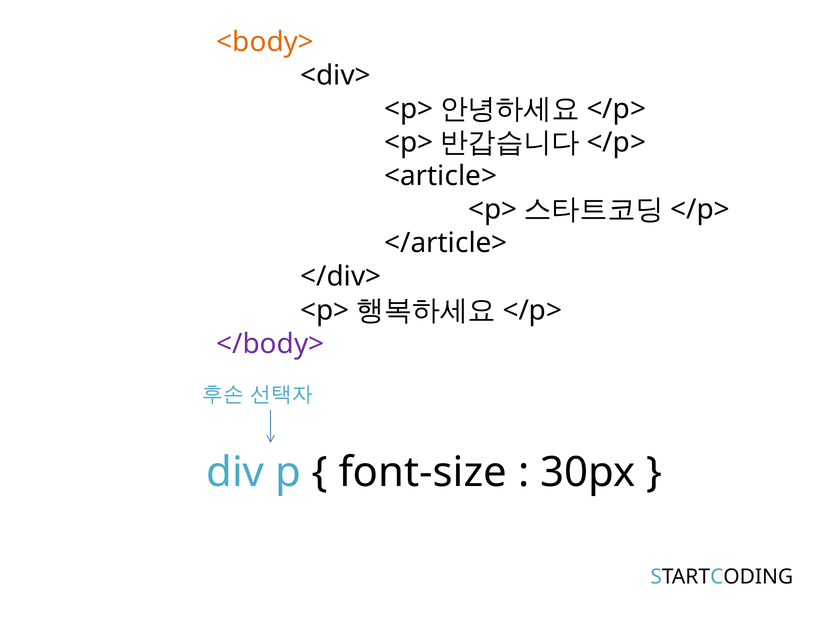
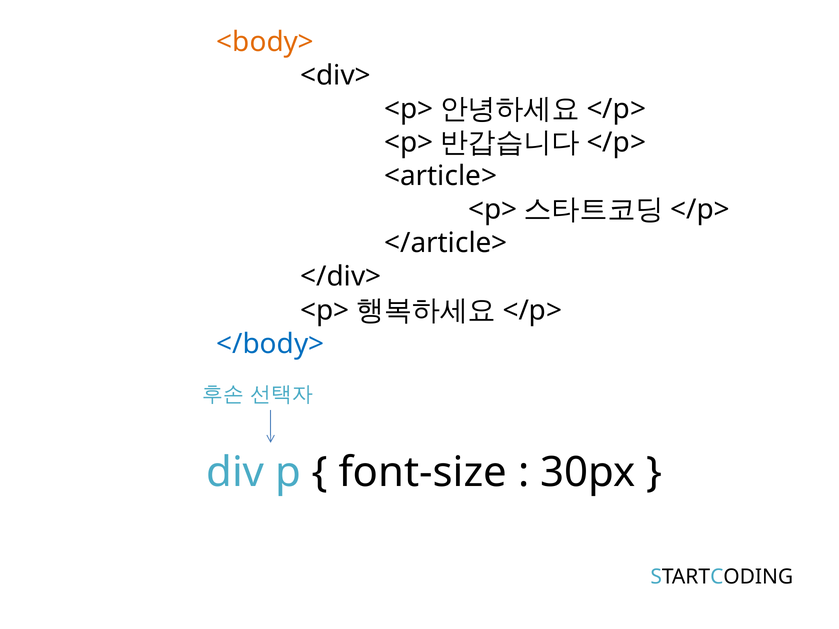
</body> colour: purple -> blue
